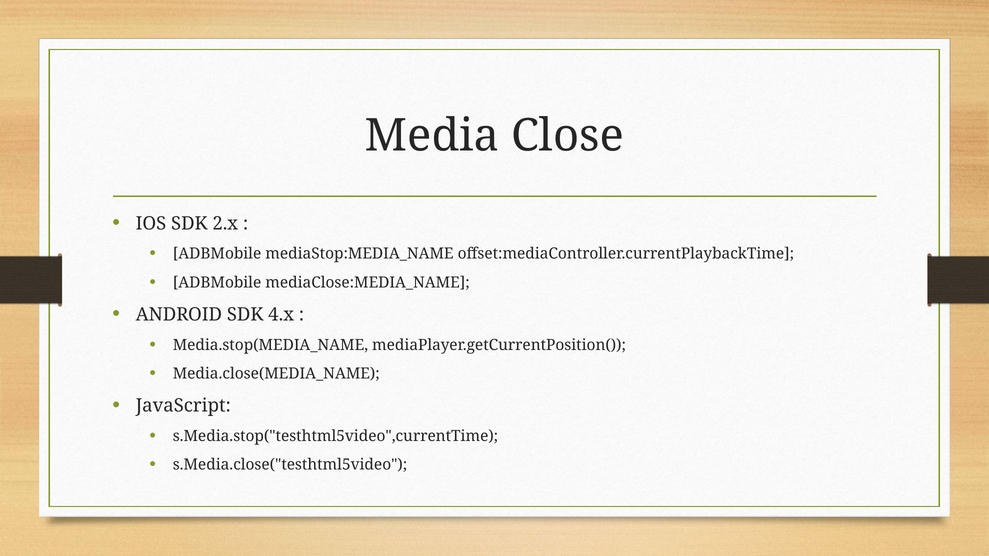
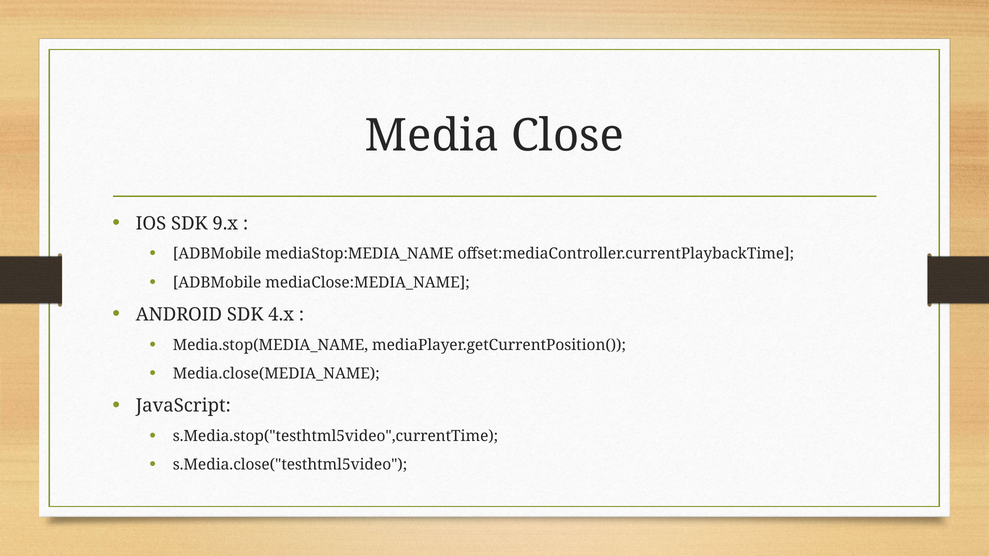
2.x: 2.x -> 9.x
